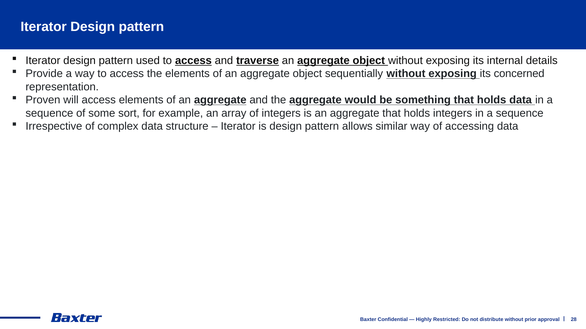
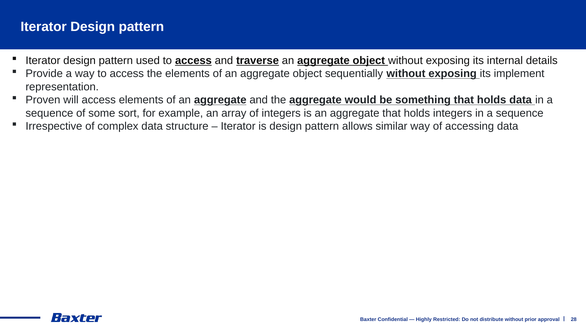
concerned: concerned -> implement
